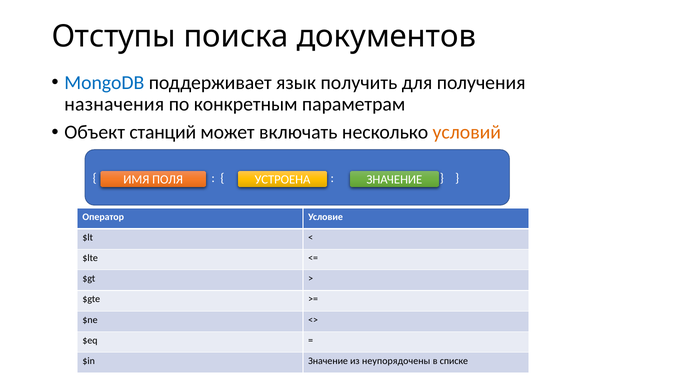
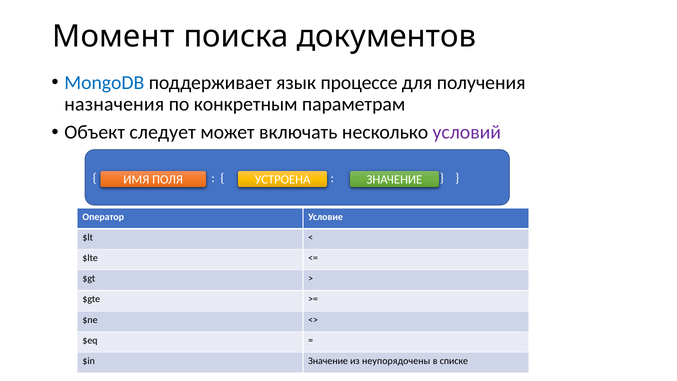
Отступы: Отступы -> Момент
получить: получить -> процессе
станций: станций -> следует
условий colour: orange -> purple
